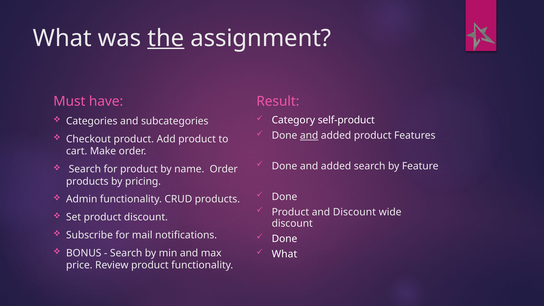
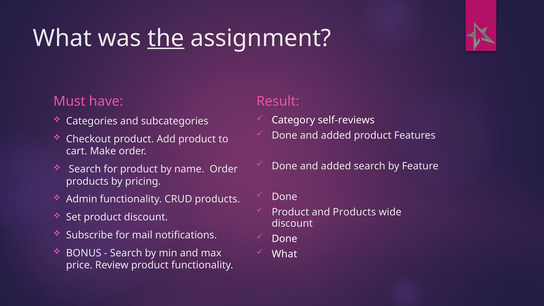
self-product: self-product -> self-reviews
and at (309, 135) underline: present -> none
and Discount: Discount -> Products
